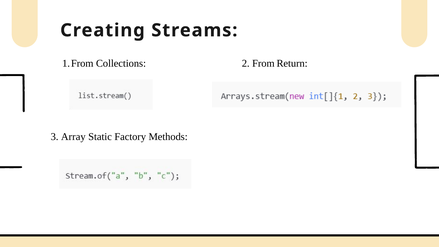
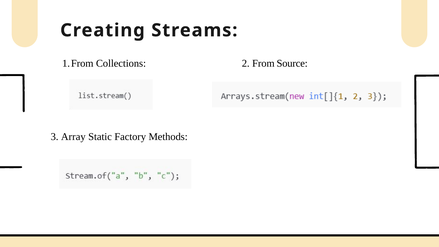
Return: Return -> Source
